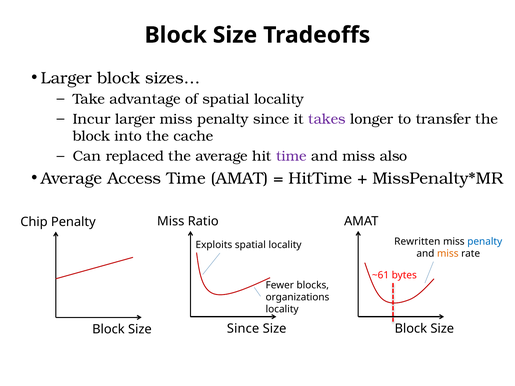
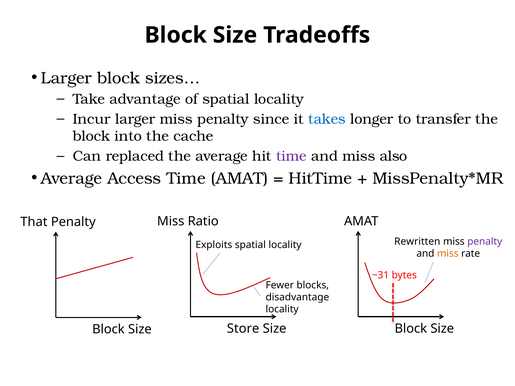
takes colour: purple -> blue
Chip: Chip -> That
penalty at (485, 242) colour: blue -> purple
~61: ~61 -> ~31
organizations: organizations -> disadvantage
Since at (243, 329): Since -> Store
